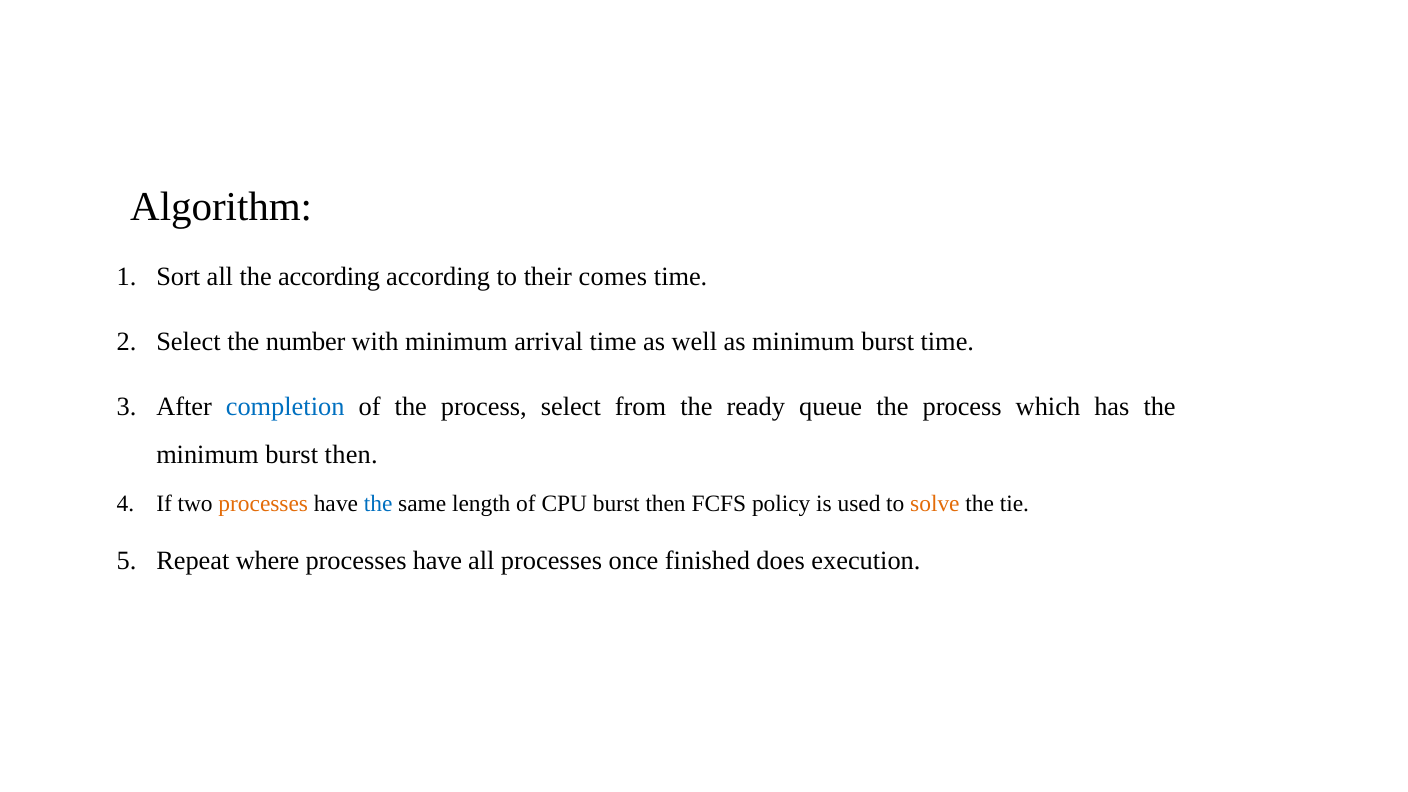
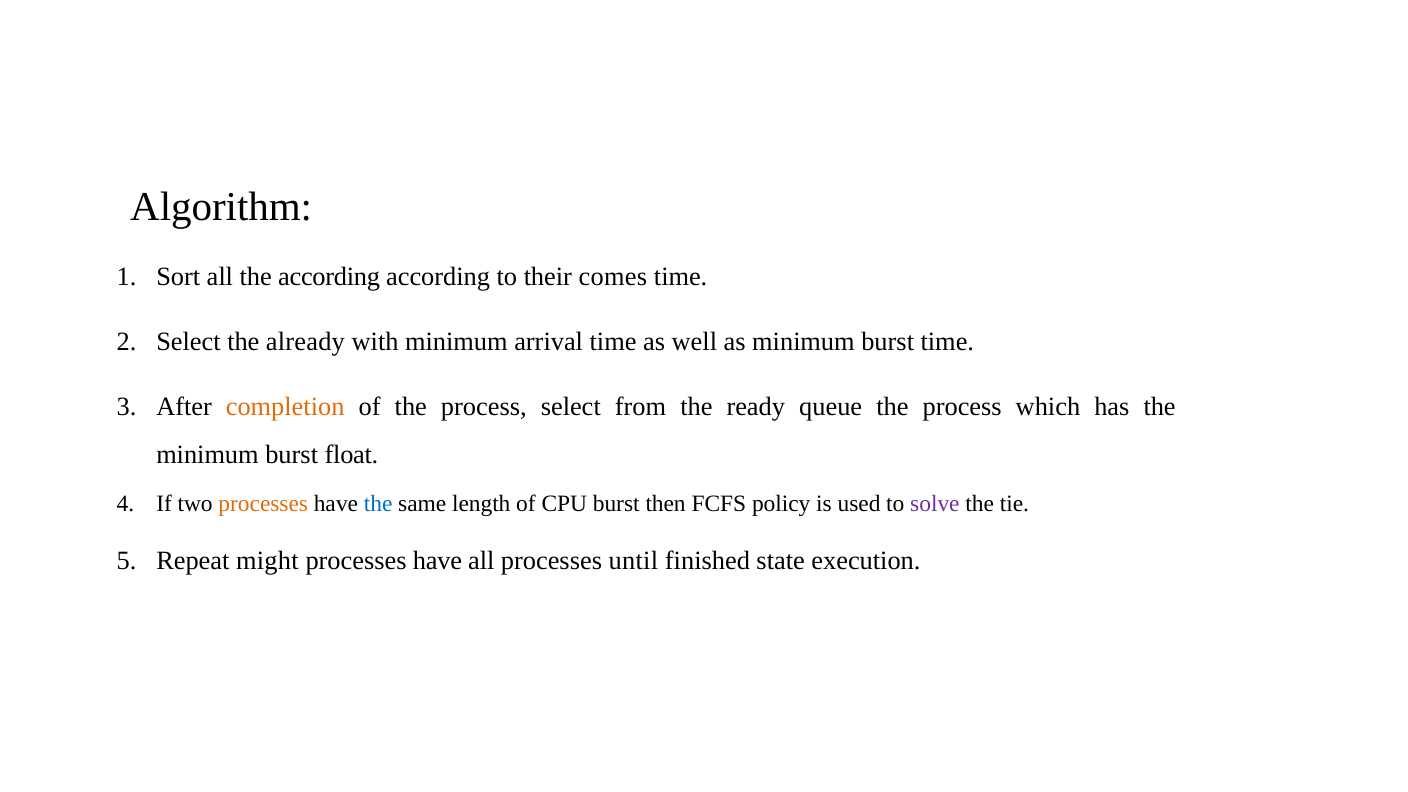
number: number -> already
completion colour: blue -> orange
minimum burst then: then -> float
solve colour: orange -> purple
where: where -> might
once: once -> until
does: does -> state
